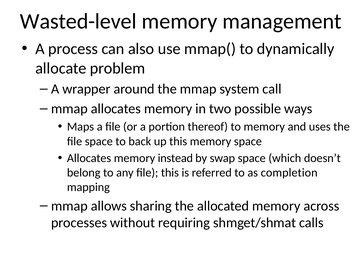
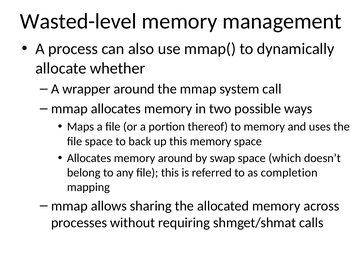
problem: problem -> whether
memory instead: instead -> around
